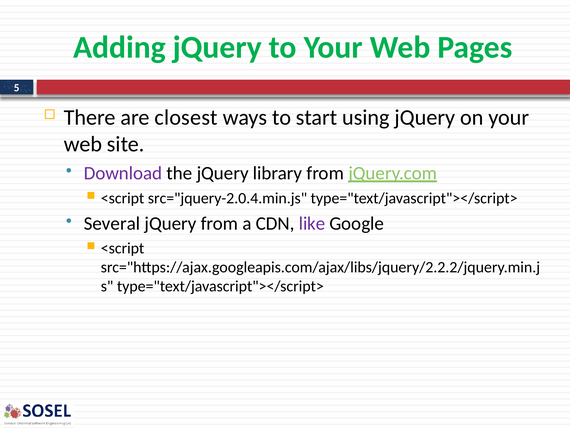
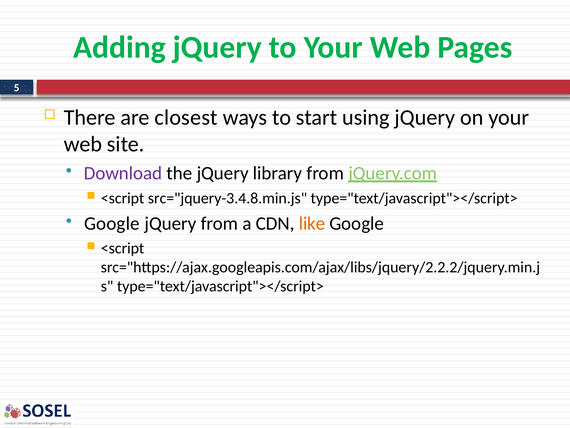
src="jquery-2.0.4.min.js: src="jquery-2.0.4.min.js -> src="jquery-3.4.8.min.js
Several at (112, 223): Several -> Google
like colour: purple -> orange
